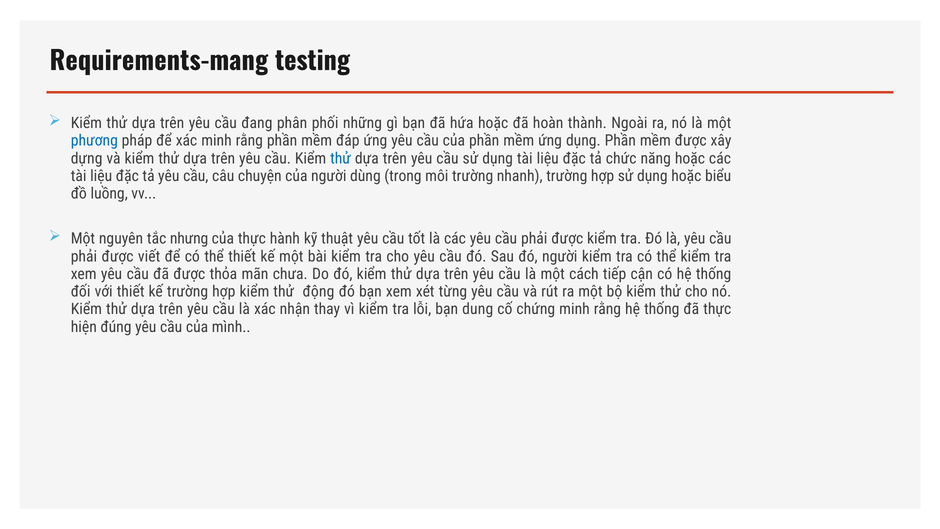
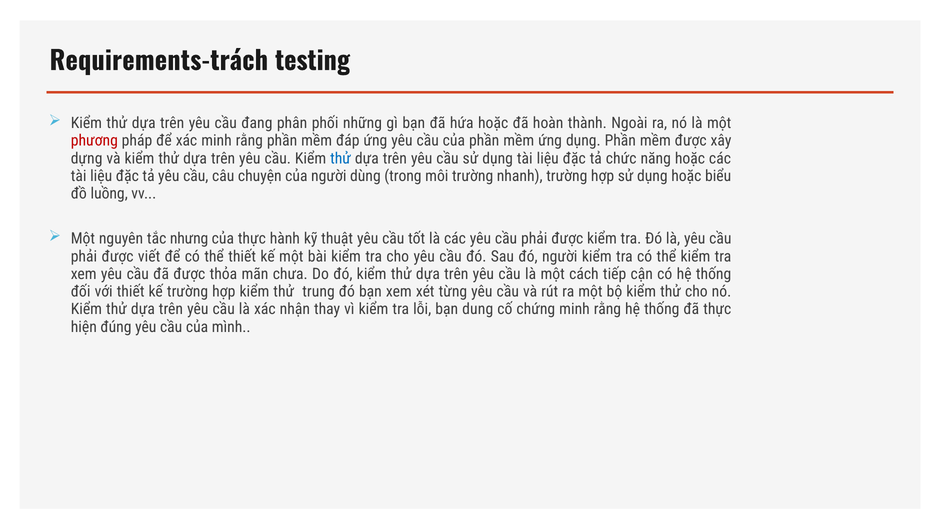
Requirements-mang: Requirements-mang -> Requirements-trách
phương colour: blue -> red
động: động -> trung
